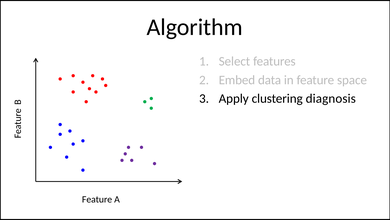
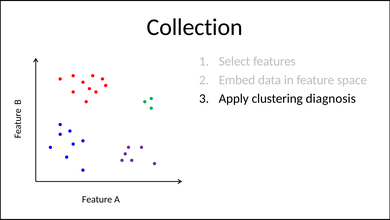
Algorithm: Algorithm -> Collection
